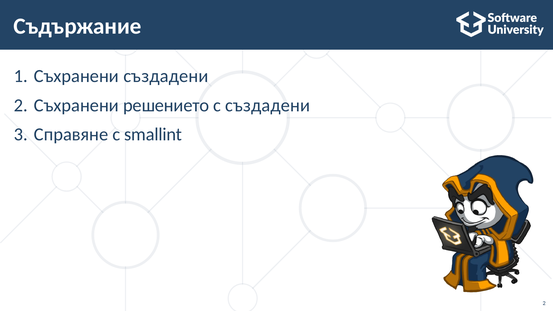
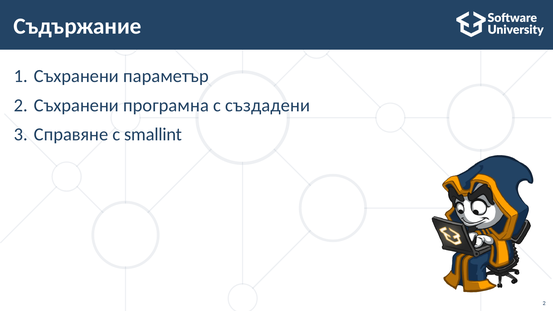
Съхранени създадени: създадени -> параметър
решението: решението -> програмна
